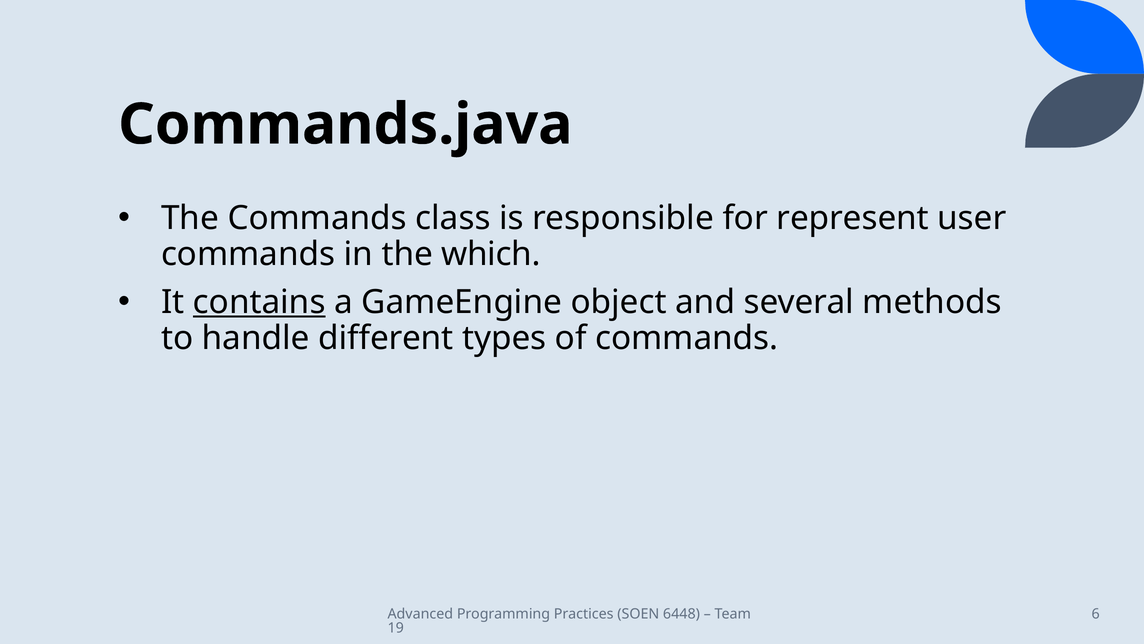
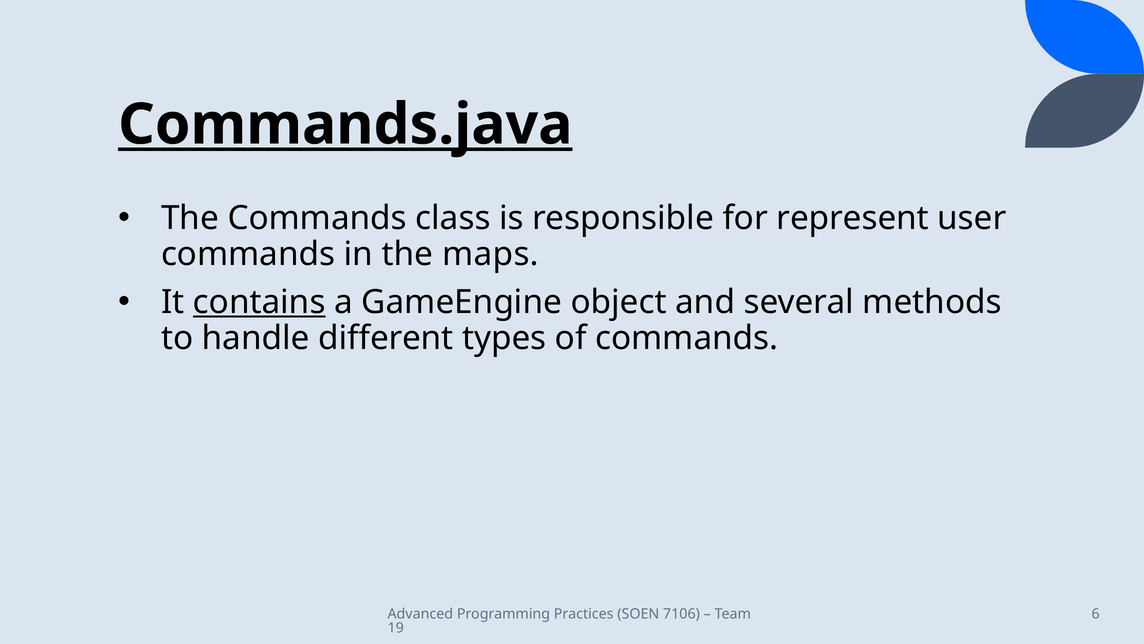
Commands.java underline: none -> present
which: which -> maps
6448: 6448 -> 7106
